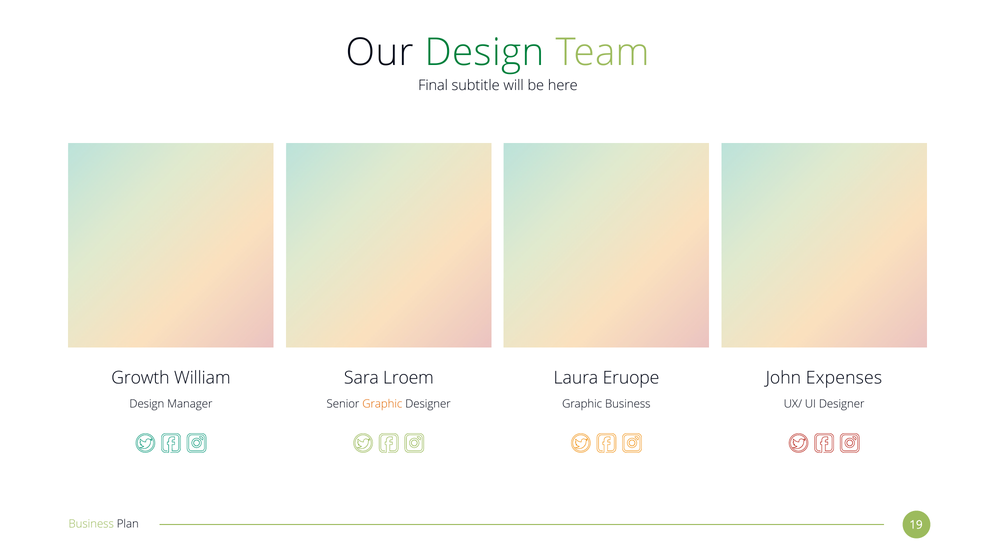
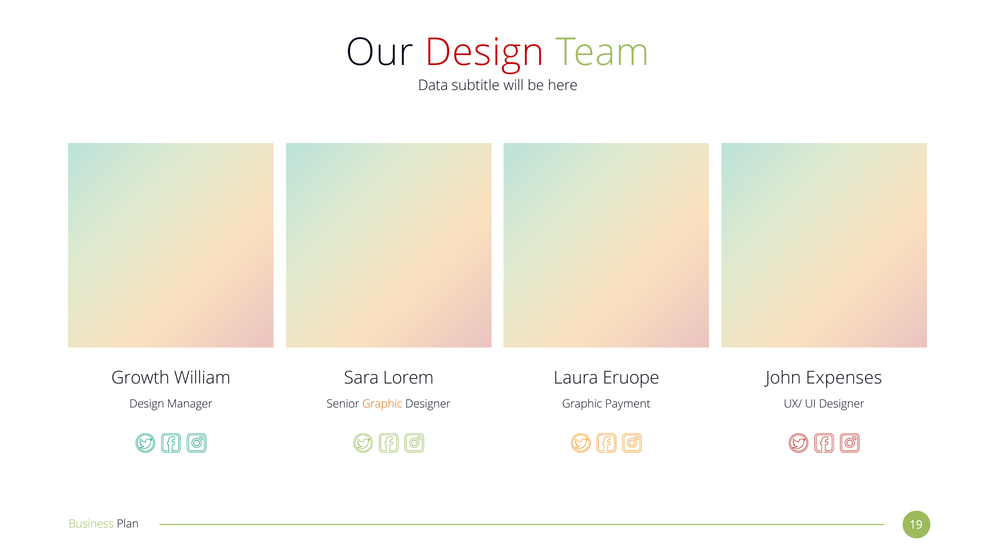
Design at (484, 53) colour: green -> red
Final: Final -> Data
Lroem: Lroem -> Lorem
Graphic Business: Business -> Payment
